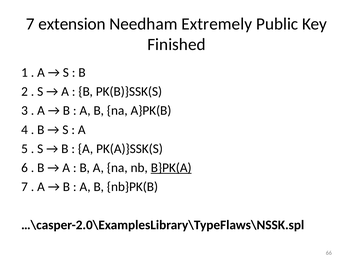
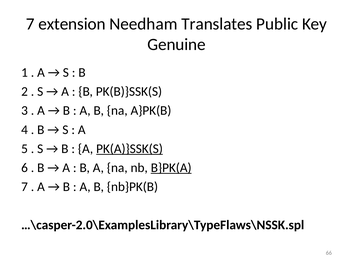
Extremely: Extremely -> Translates
Finished: Finished -> Genuine
PK(A)}SSK(S underline: none -> present
